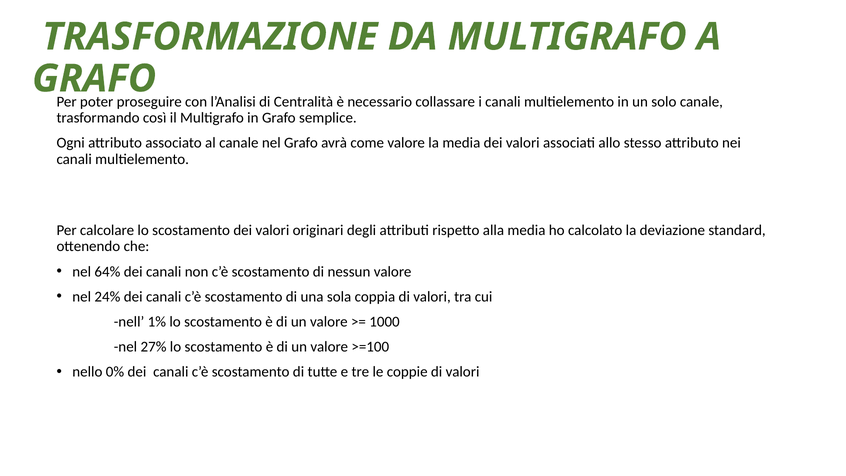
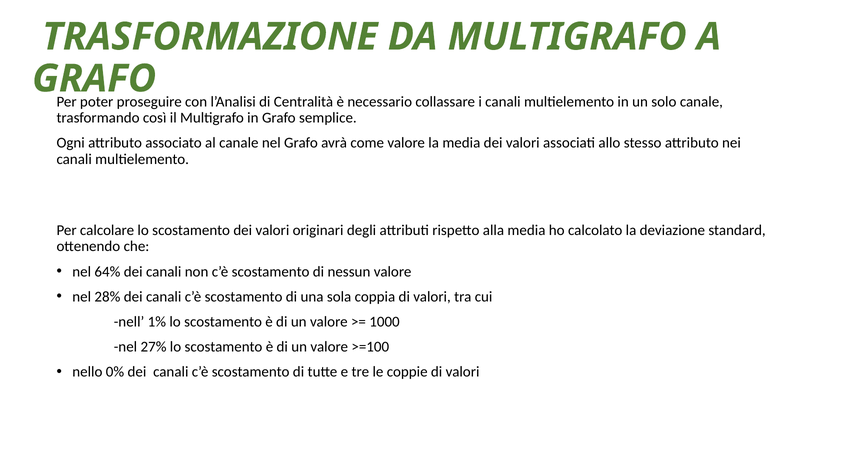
24%: 24% -> 28%
